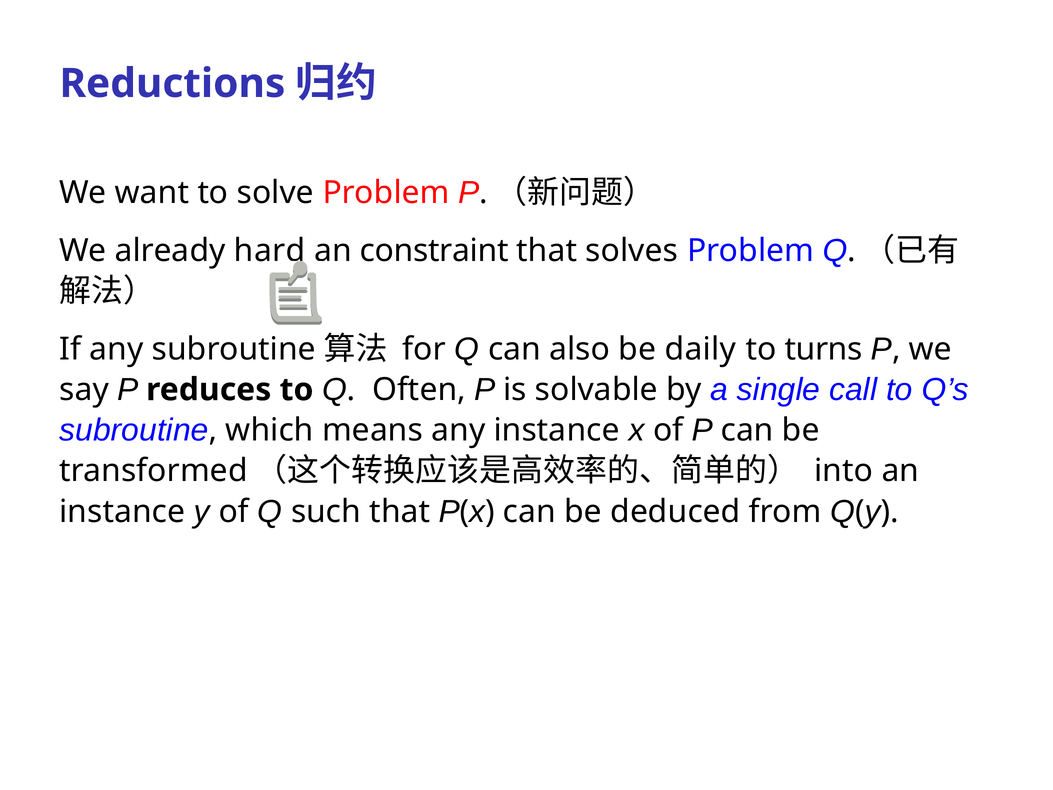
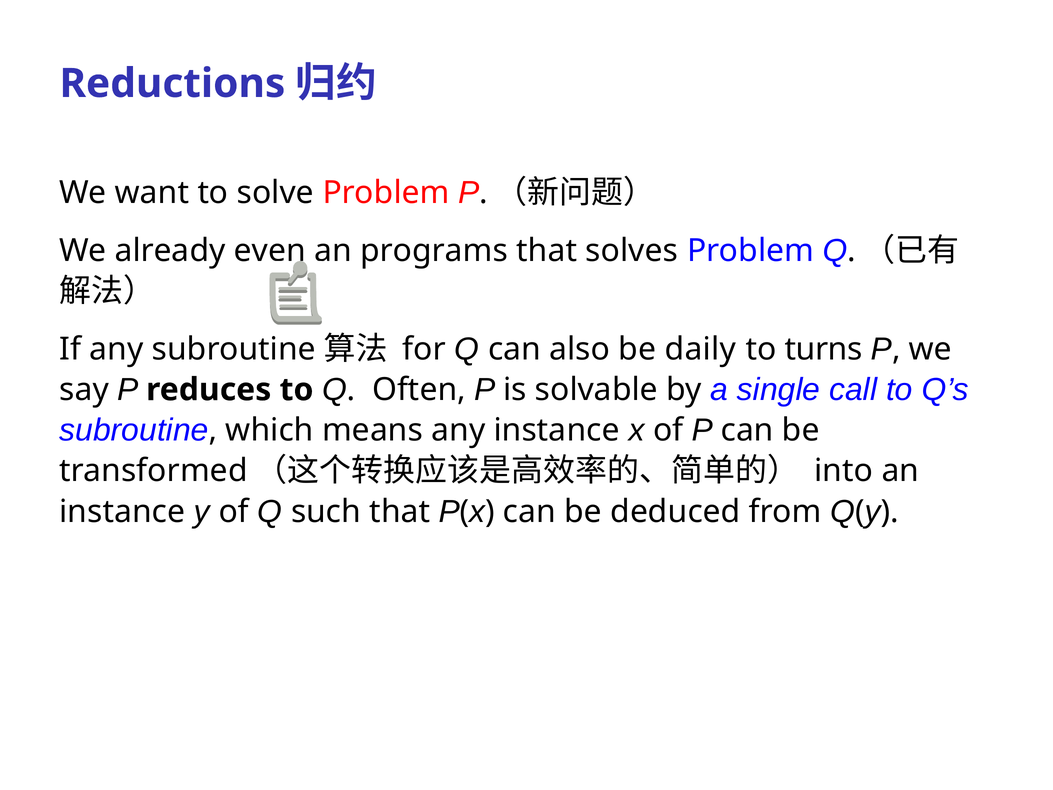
hard: hard -> even
constraint: constraint -> programs
